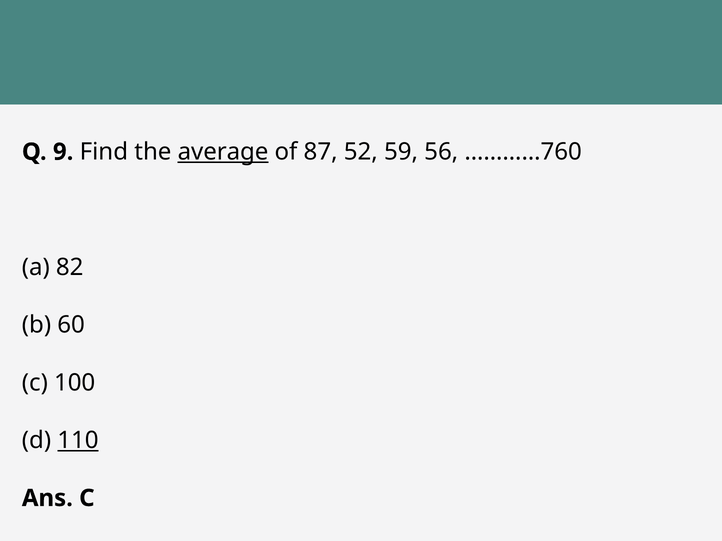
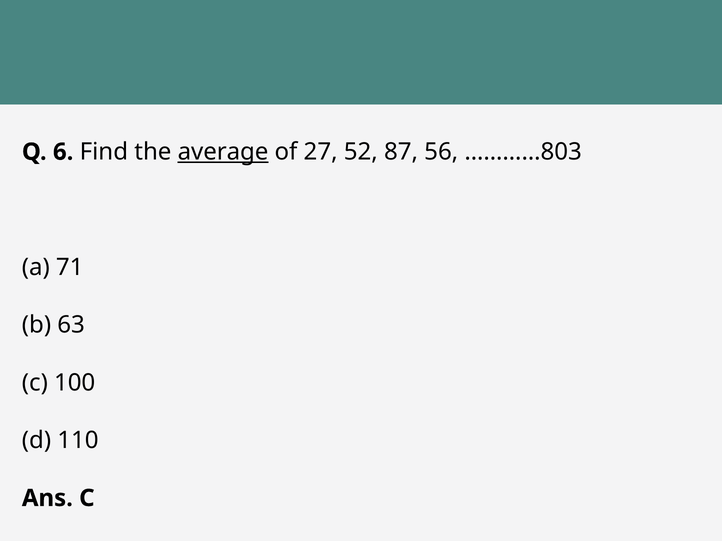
9: 9 -> 6
87: 87 -> 27
59: 59 -> 87
…………760: …………760 -> …………803
82: 82 -> 71
60: 60 -> 63
110 underline: present -> none
